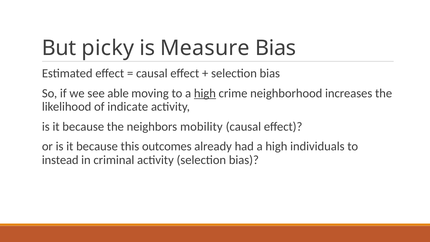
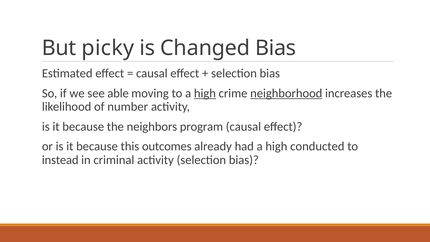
Measure: Measure -> Changed
neighborhood underline: none -> present
indicate: indicate -> number
mobility: mobility -> program
individuals: individuals -> conducted
